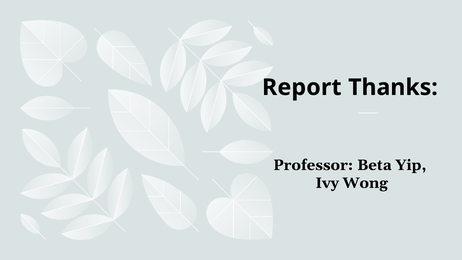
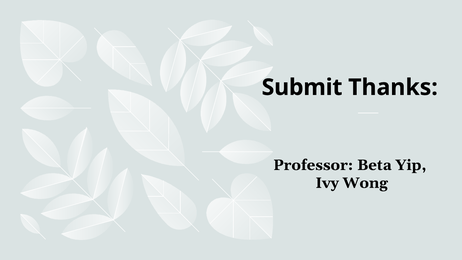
Report: Report -> Submit
